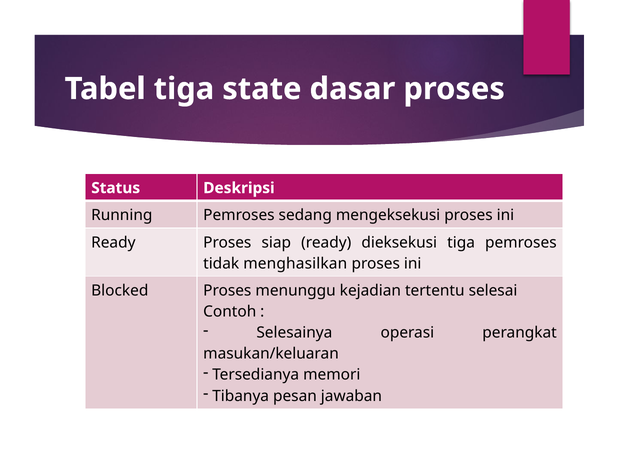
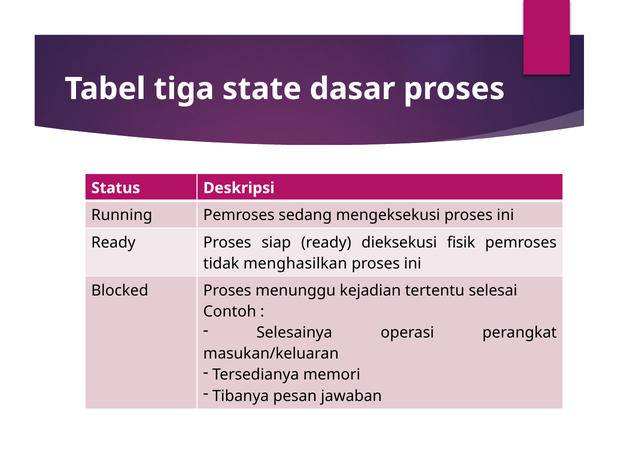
dieksekusi tiga: tiga -> fisik
